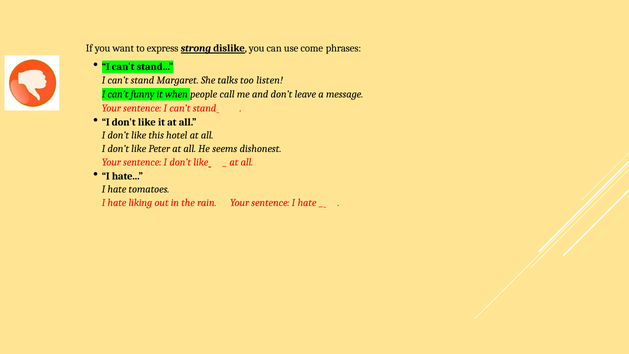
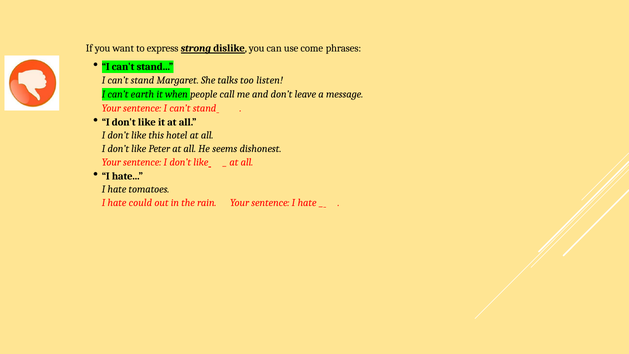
funny: funny -> earth
liking: liking -> could
